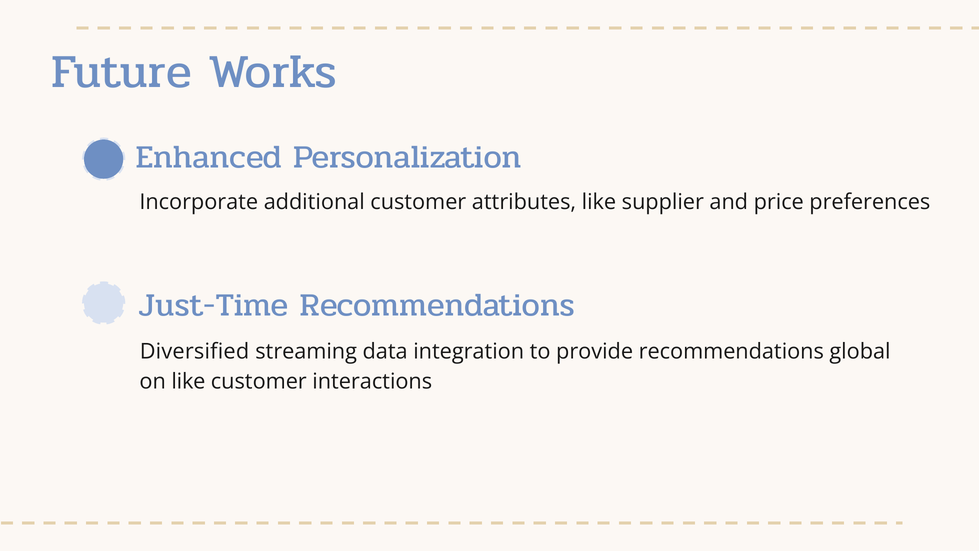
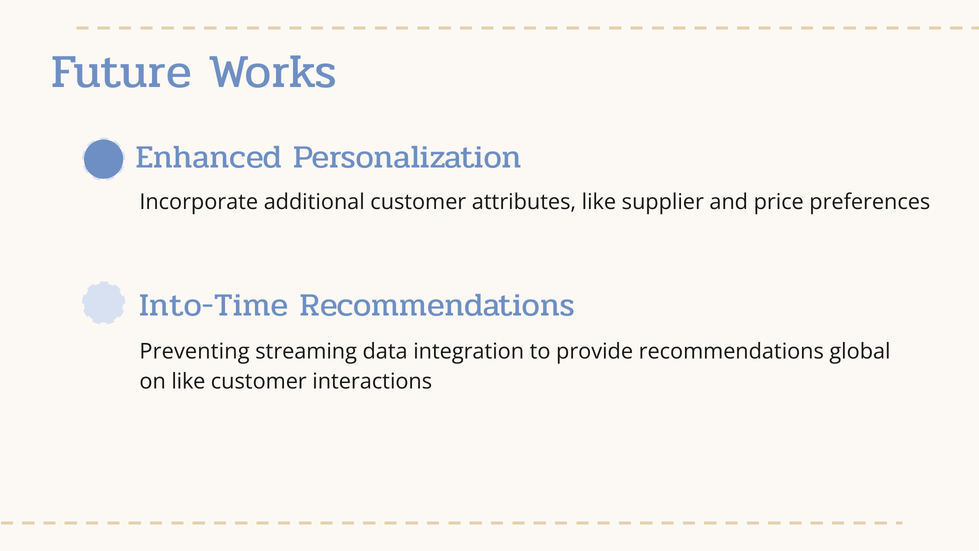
Just-Time: Just-Time -> Into-Time
Diversified: Diversified -> Preventing
